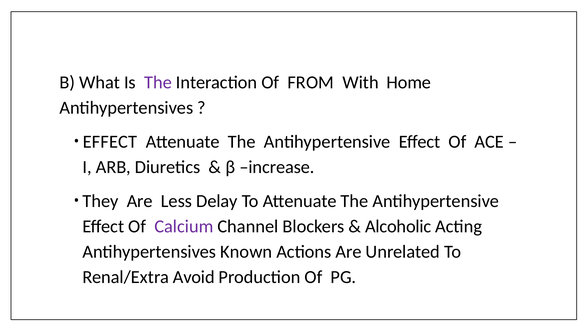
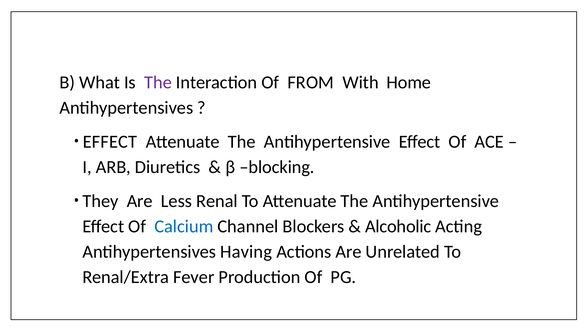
increase: increase -> blocking
Delay: Delay -> Renal
Calcium colour: purple -> blue
Known: Known -> Having
Avoid: Avoid -> Fever
